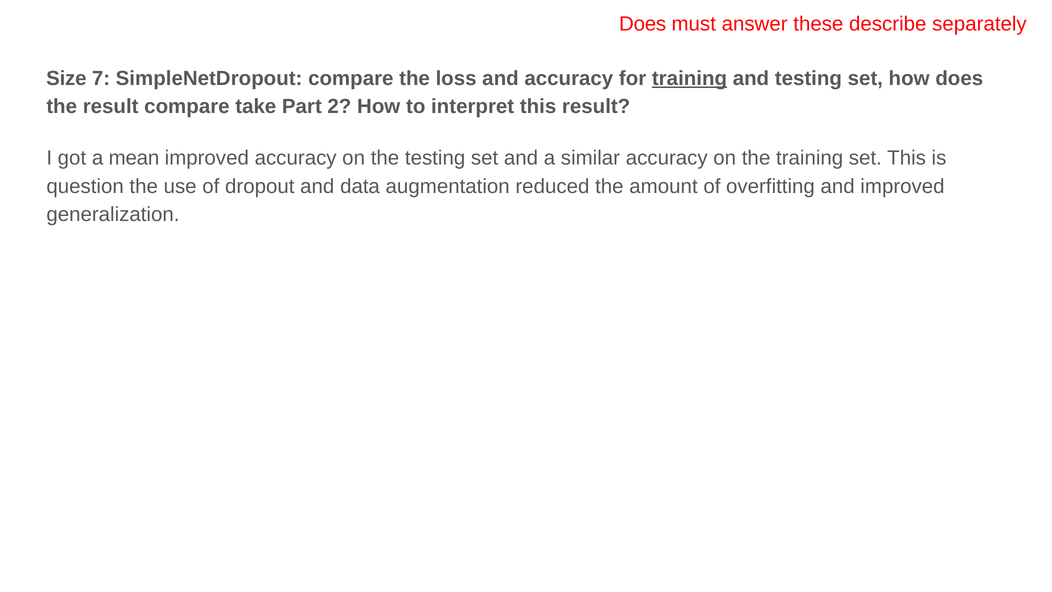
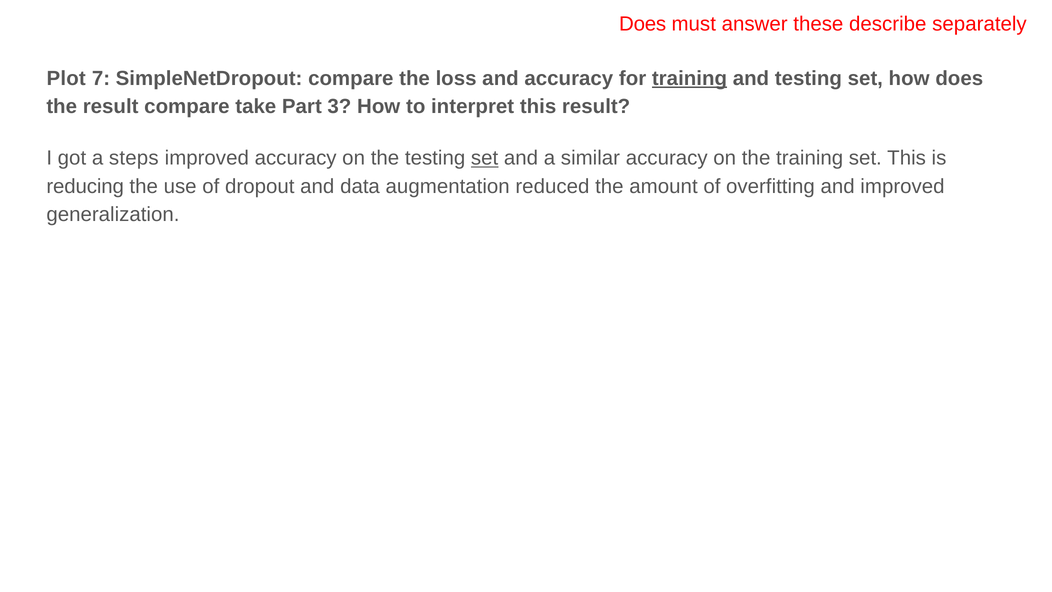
Size: Size -> Plot
2: 2 -> 3
mean: mean -> steps
set at (485, 158) underline: none -> present
question: question -> reducing
